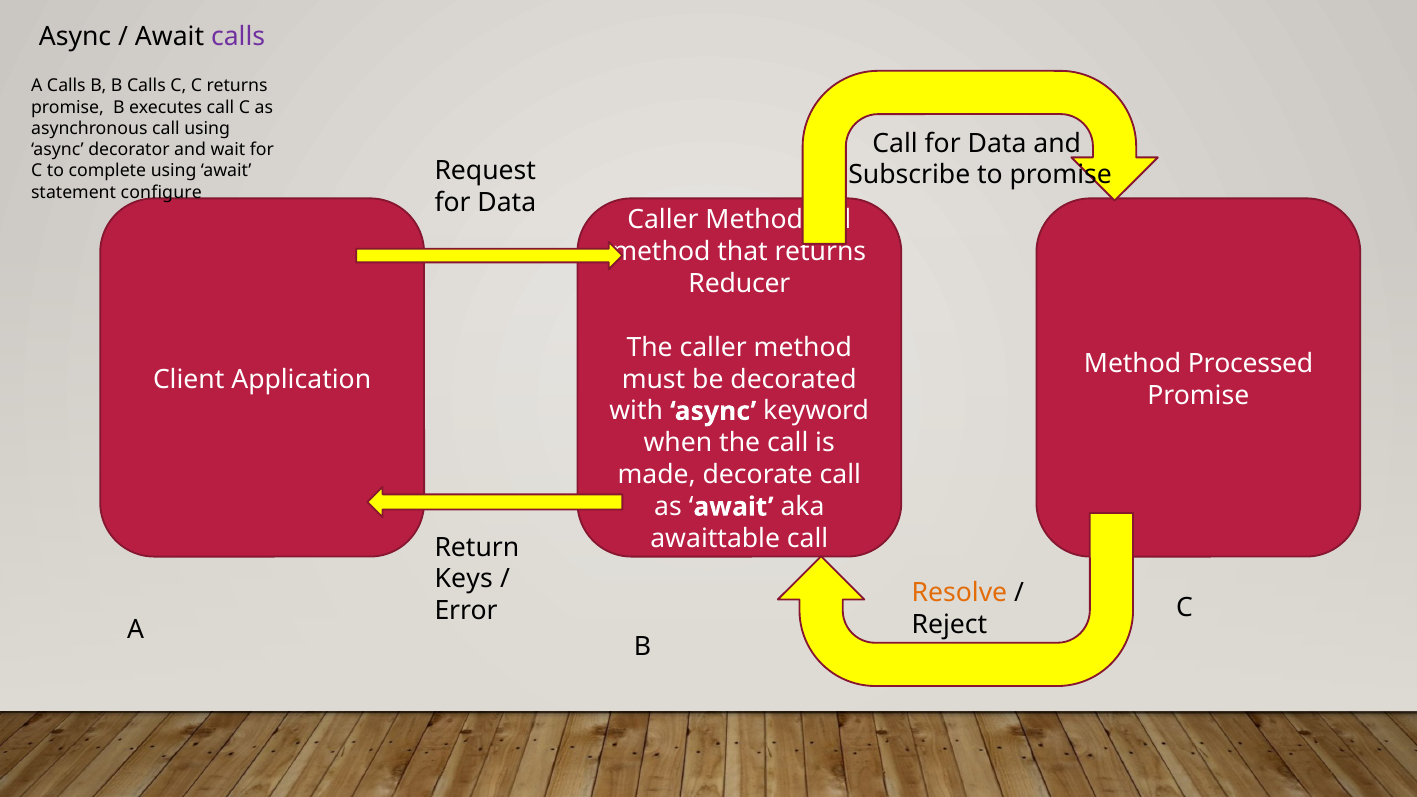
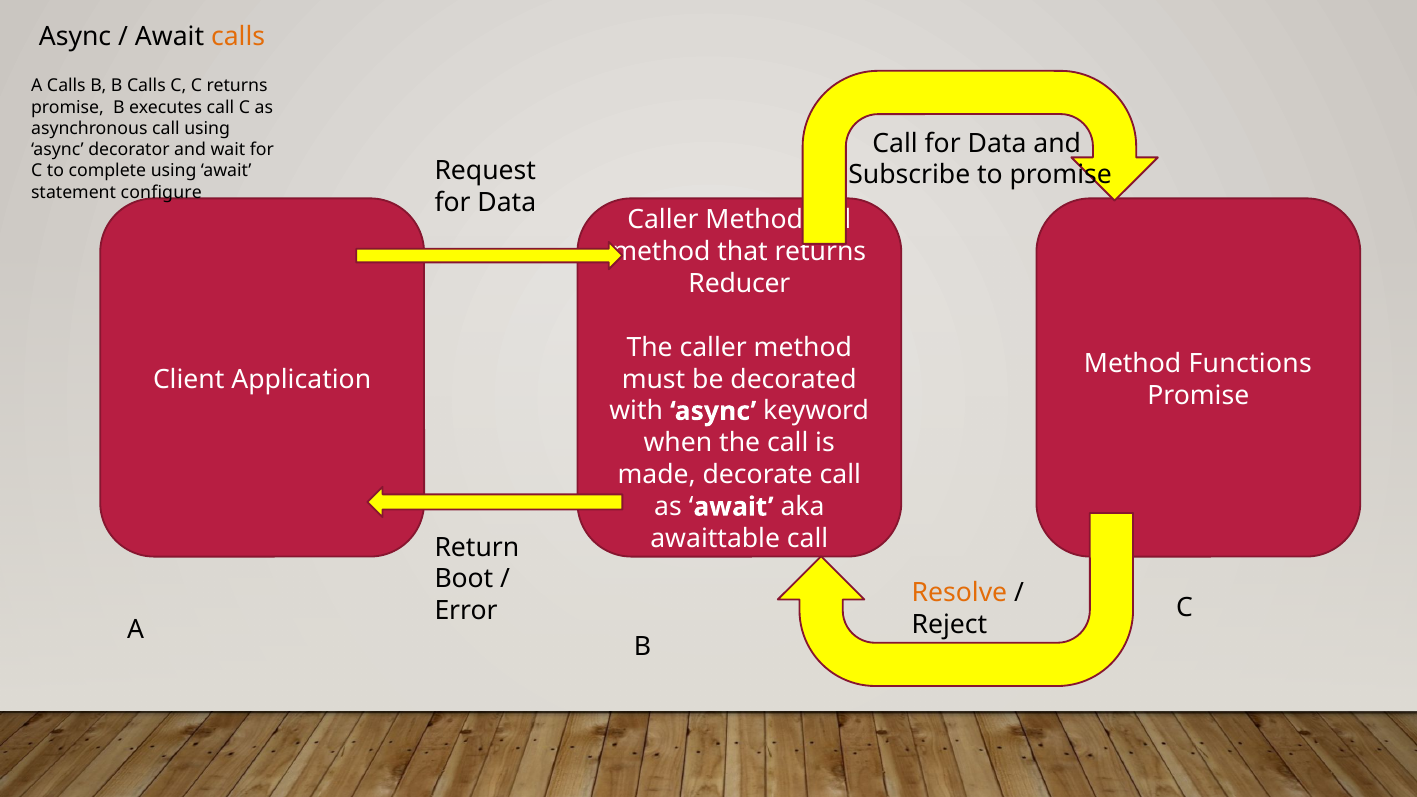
calls at (238, 37) colour: purple -> orange
Processed: Processed -> Functions
Keys: Keys -> Boot
